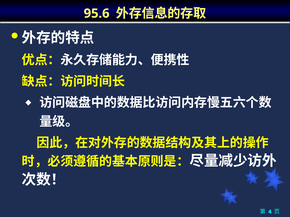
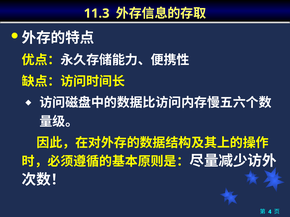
95.6: 95.6 -> 11.3
